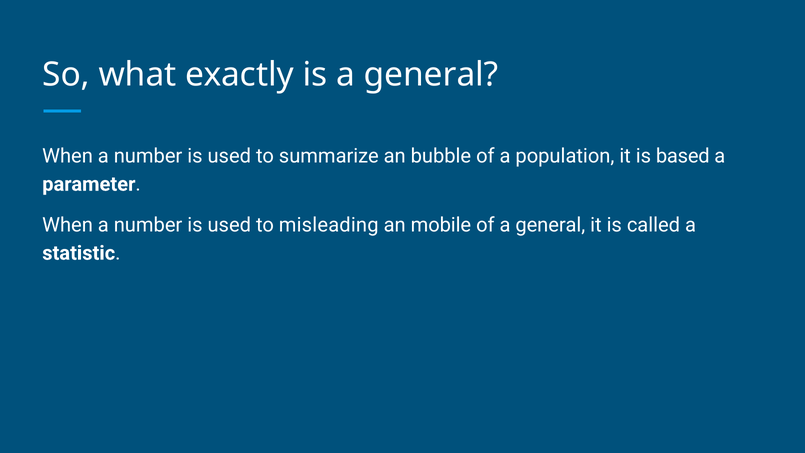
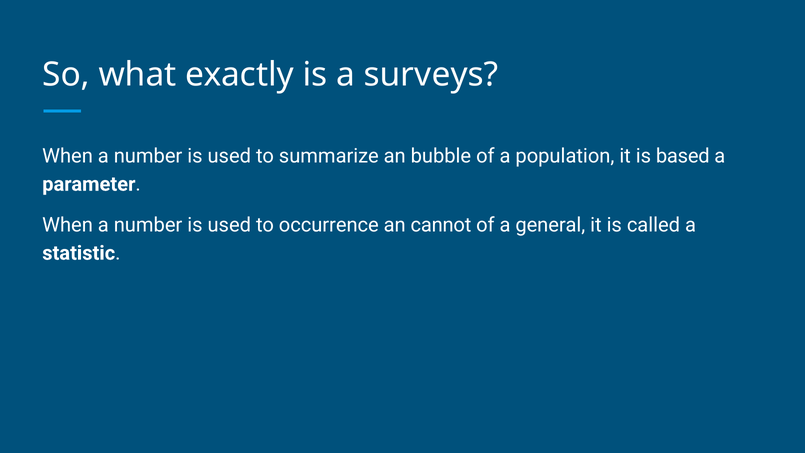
is a general: general -> surveys
misleading: misleading -> occurrence
mobile: mobile -> cannot
